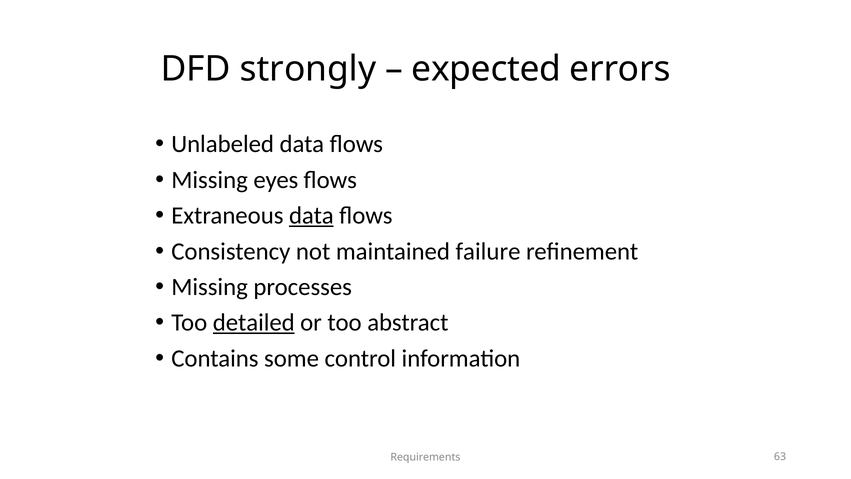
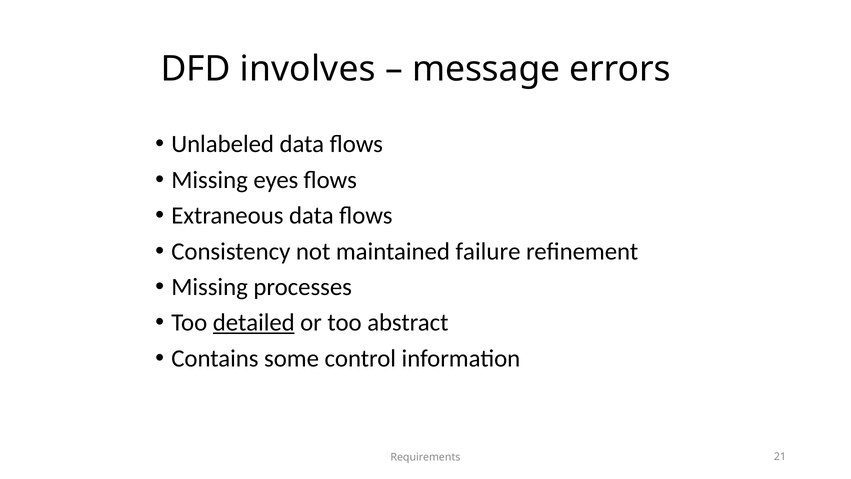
strongly: strongly -> involves
expected: expected -> message
data at (311, 215) underline: present -> none
63: 63 -> 21
